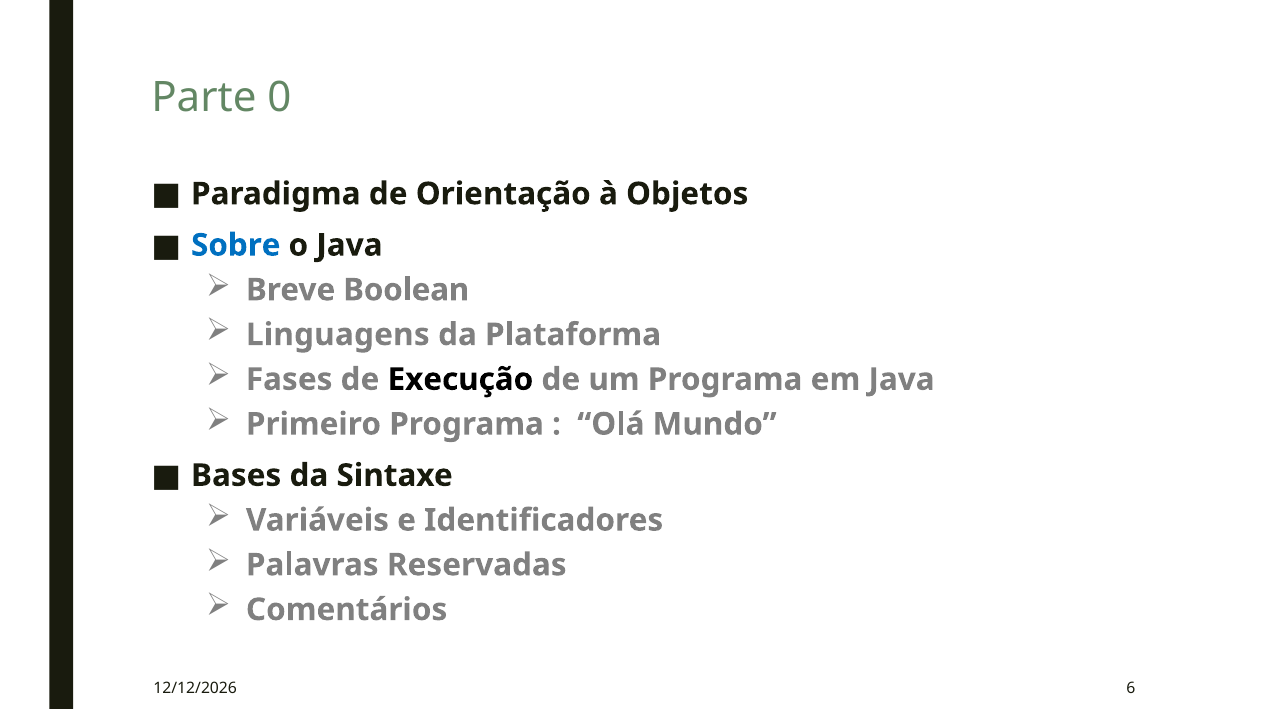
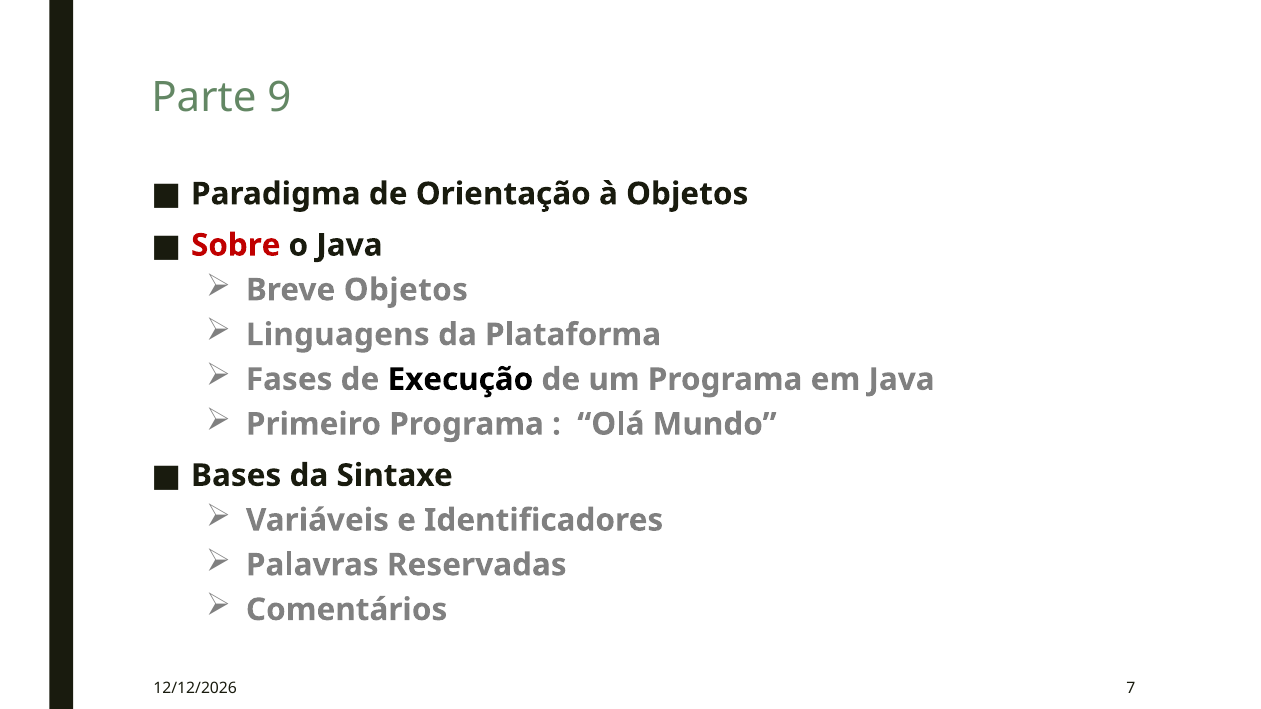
0: 0 -> 9
Sobre colour: blue -> red
Breve Boolean: Boolean -> Objetos
6: 6 -> 7
